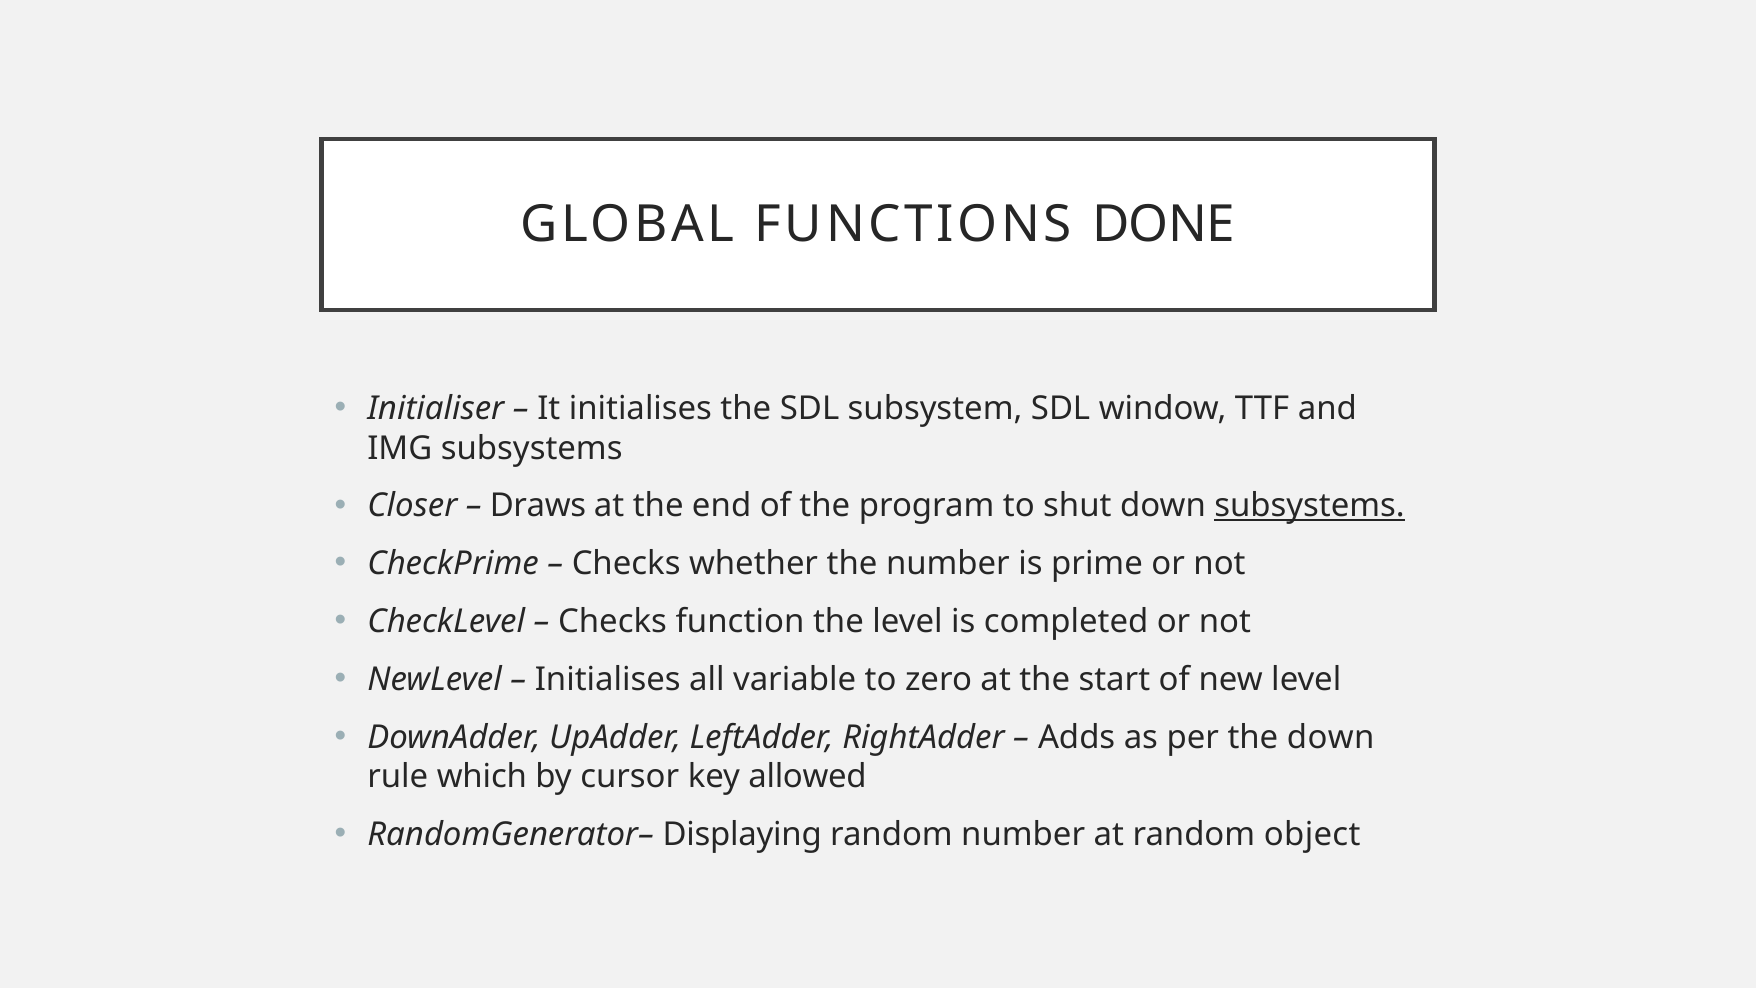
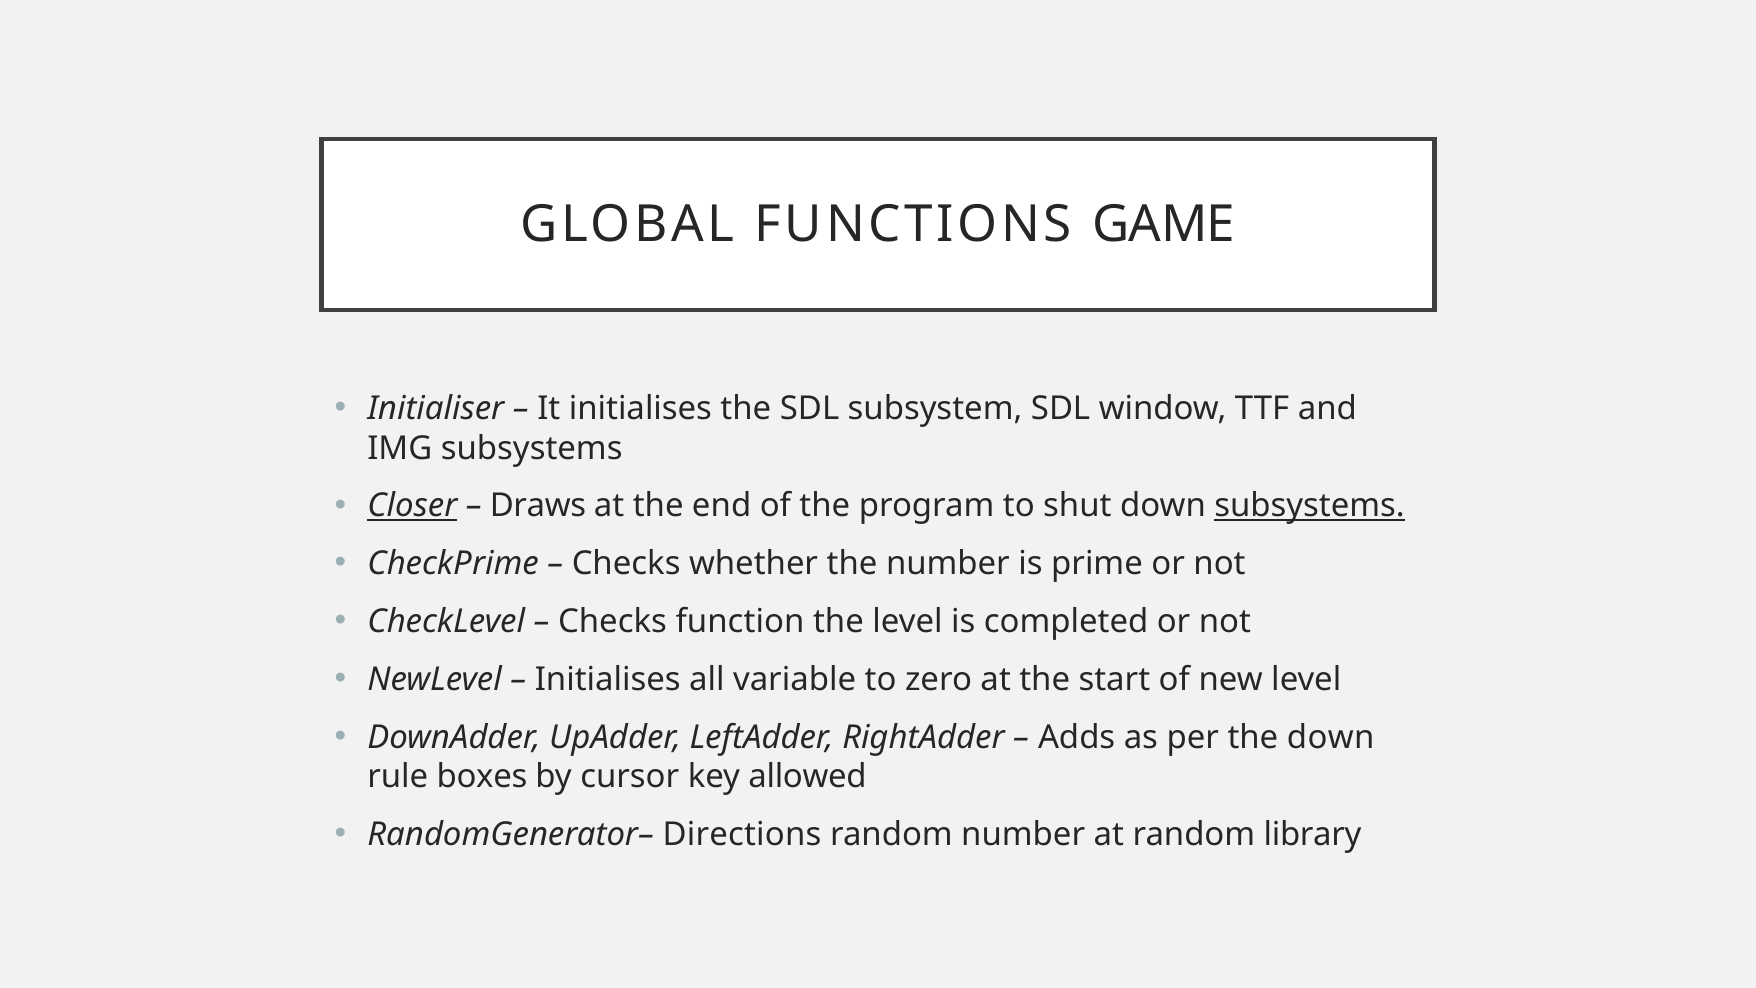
DONE: DONE -> GAME
Closer underline: none -> present
which: which -> boxes
Displaying: Displaying -> Directions
object: object -> library
